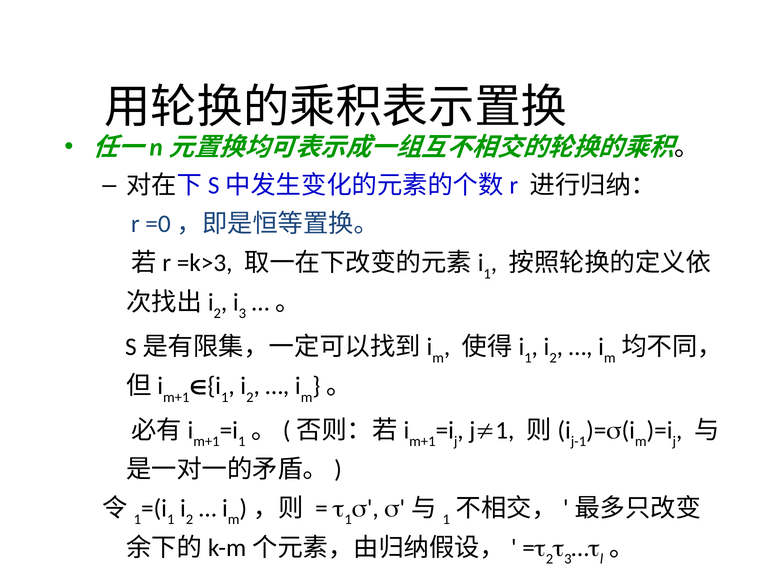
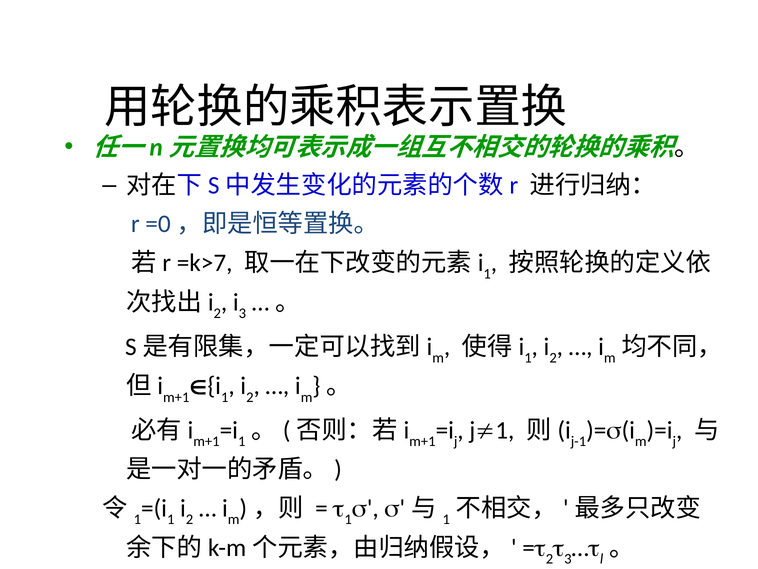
=k>3: =k>3 -> =k>7
